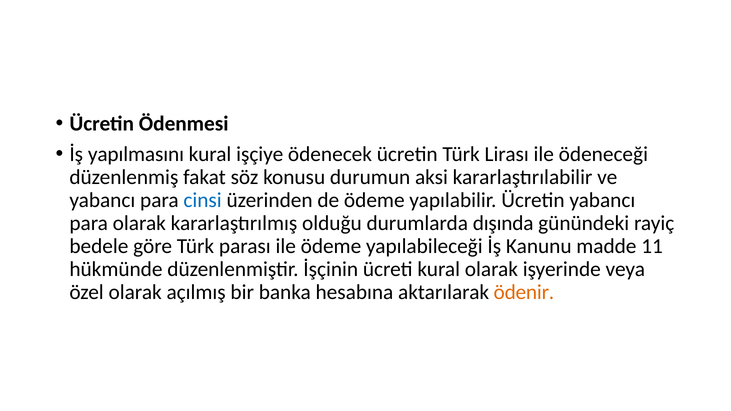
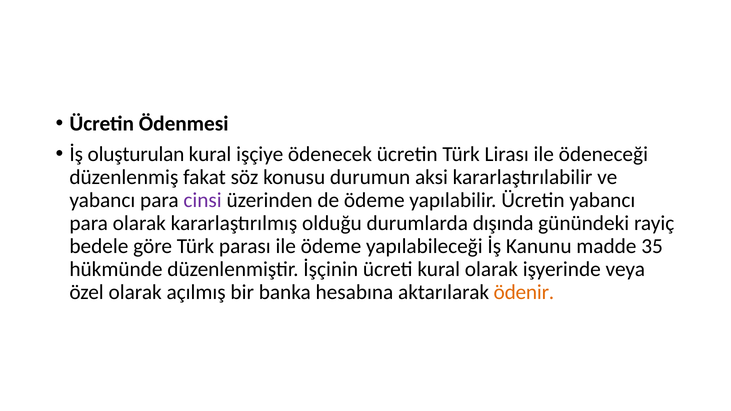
yapılmasını: yapılmasını -> oluşturulan
cinsi colour: blue -> purple
11: 11 -> 35
